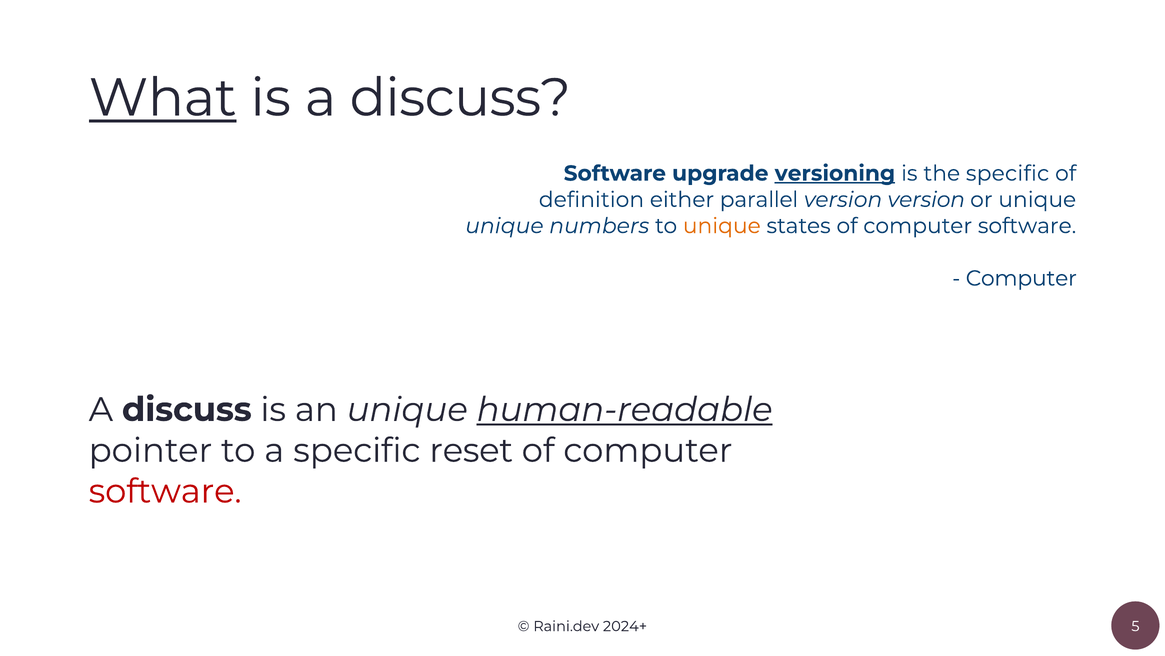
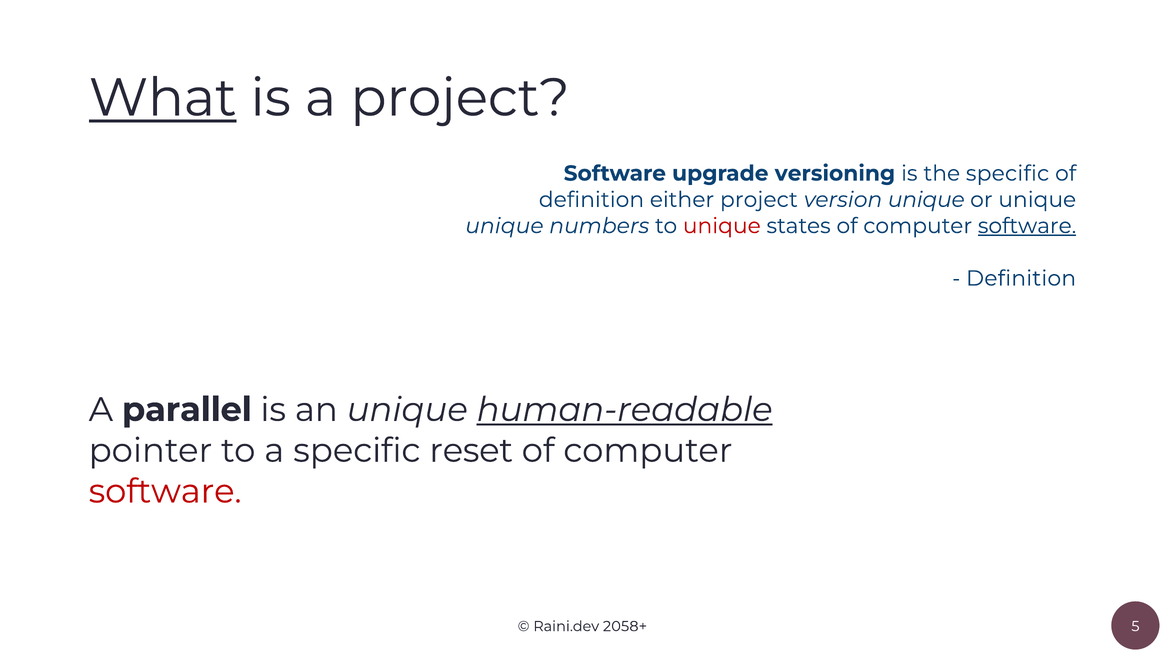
is a discuss: discuss -> project
versioning underline: present -> none
either parallel: parallel -> project
version version: version -> unique
unique at (722, 226) colour: orange -> red
software at (1027, 226) underline: none -> present
Computer at (1021, 278): Computer -> Definition
discuss at (187, 409): discuss -> parallel
2024+: 2024+ -> 2058+
